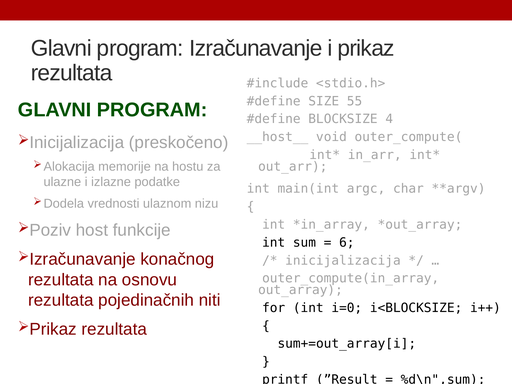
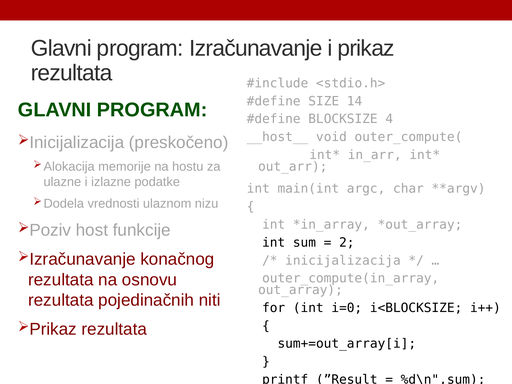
55: 55 -> 14
6: 6 -> 2
